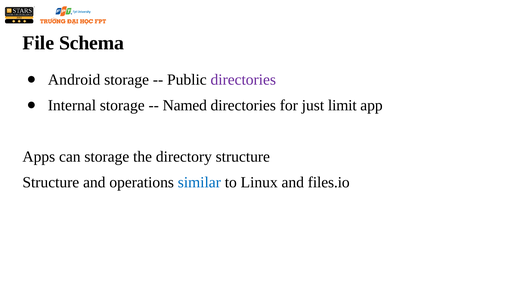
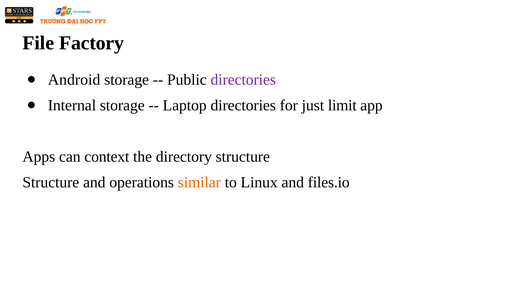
Schema: Schema -> Factory
Named: Named -> Laptop
can storage: storage -> context
similar colour: blue -> orange
